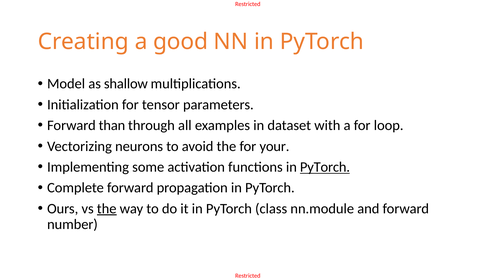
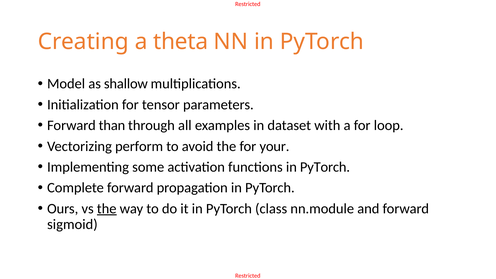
good: good -> theta
neurons: neurons -> perform
PyTorch at (325, 167) underline: present -> none
number: number -> sigmoid
